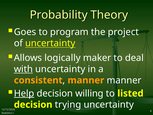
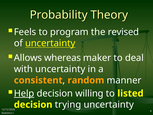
Goes: Goes -> Feels
project: project -> revised
logically: logically -> whereas
with underline: present -> none
manner at (86, 80): manner -> random
